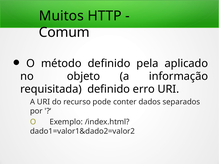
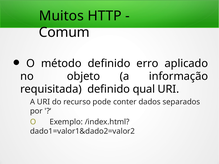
pela: pela -> erro
erro: erro -> qual
